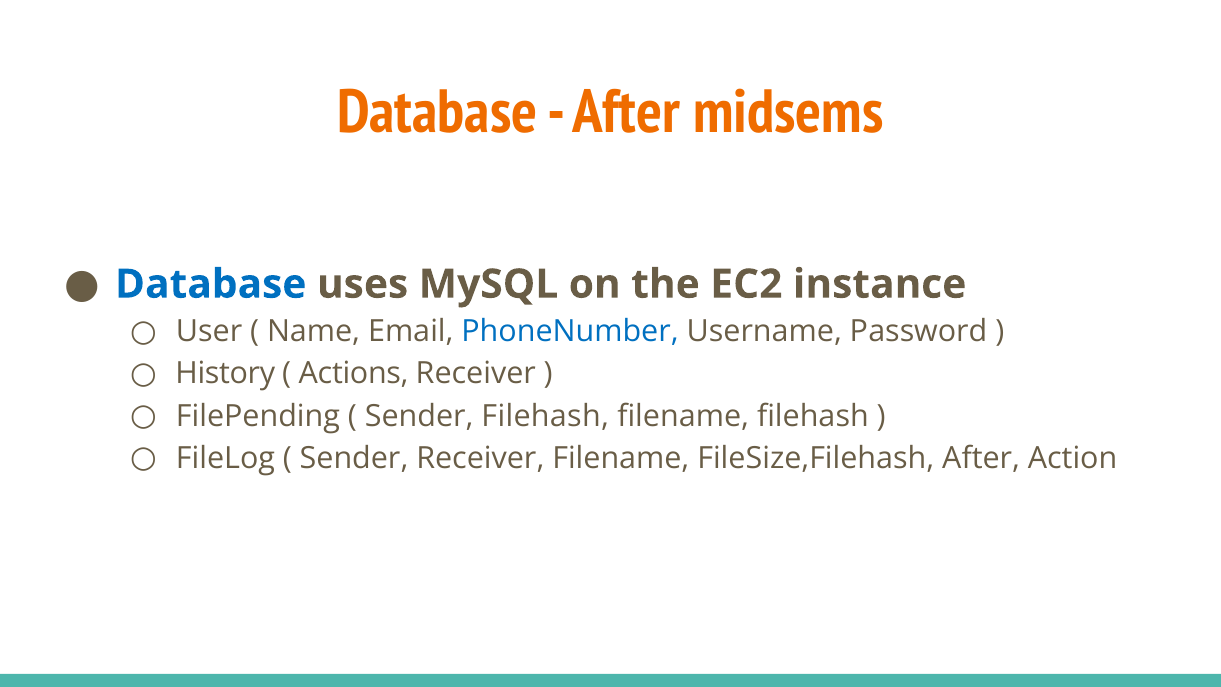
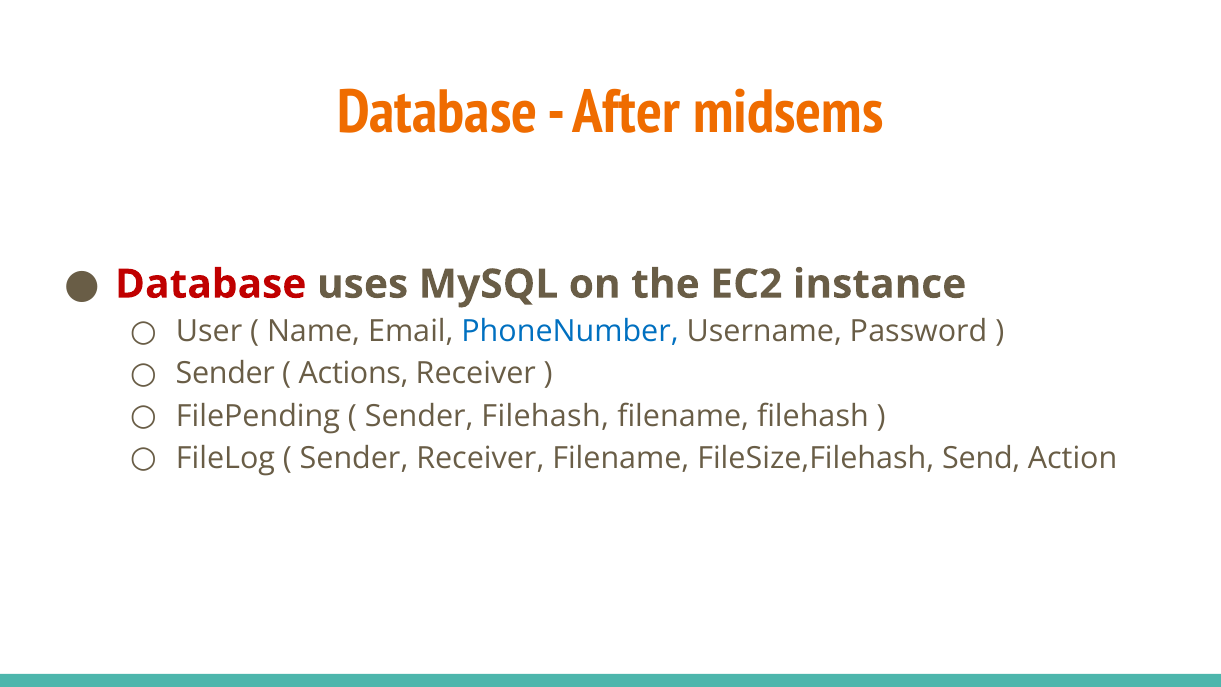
Database at (211, 284) colour: blue -> red
History at (225, 374): History -> Sender
FileSize,Filehash After: After -> Send
